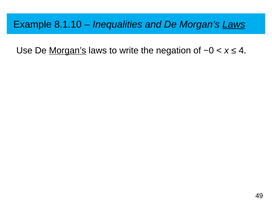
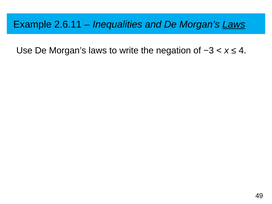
8.1.10: 8.1.10 -> 2.6.11
Morgan’s at (68, 51) underline: present -> none
−0: −0 -> −3
